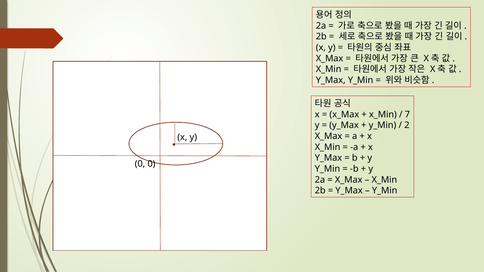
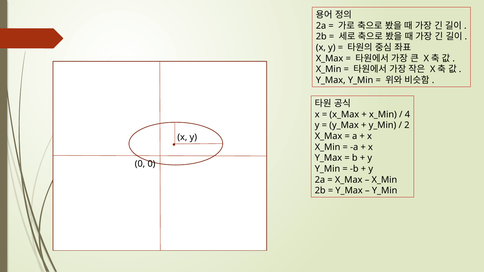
7: 7 -> 4
